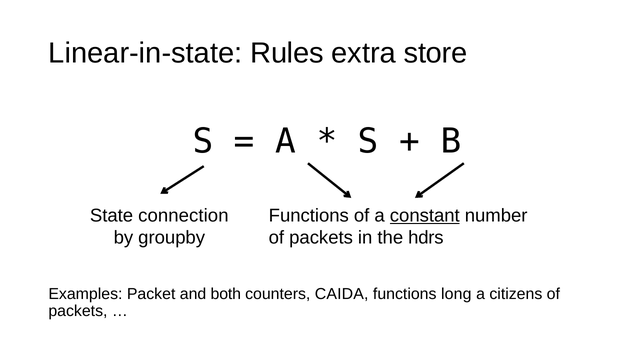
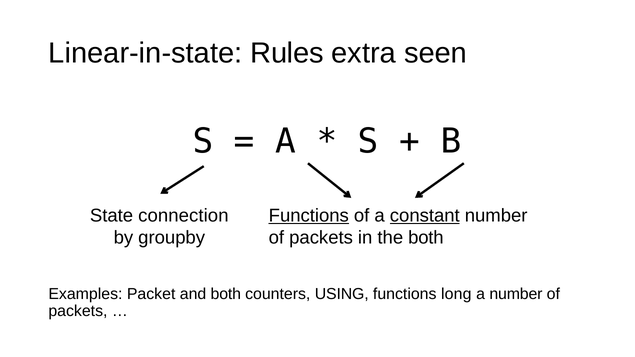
store: store -> seen
Functions at (309, 216) underline: none -> present
the hdrs: hdrs -> both
CAIDA: CAIDA -> USING
a citizens: citizens -> number
